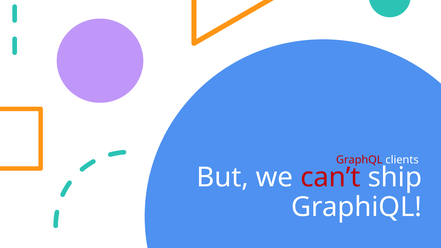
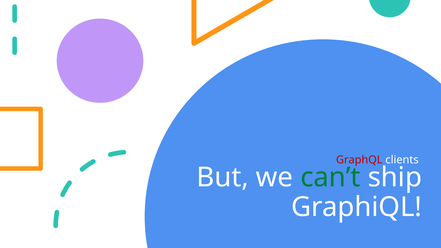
can’t colour: red -> green
